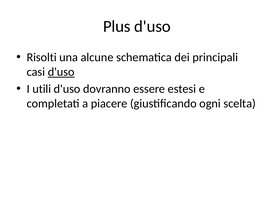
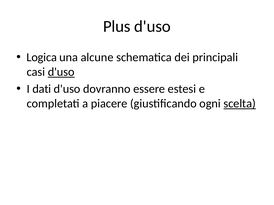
Risolti: Risolti -> Logica
utili: utili -> dati
scelta underline: none -> present
